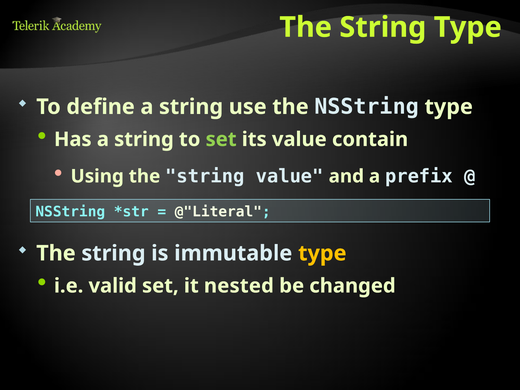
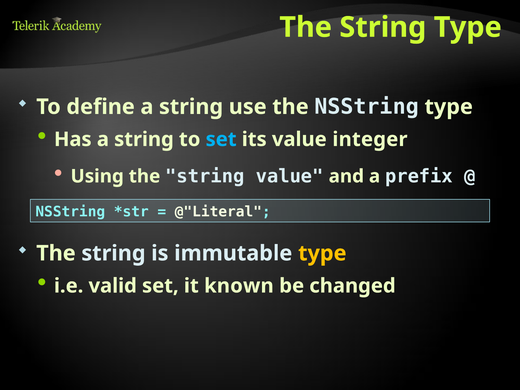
set at (221, 139) colour: light green -> light blue
contain: contain -> integer
nested: nested -> known
